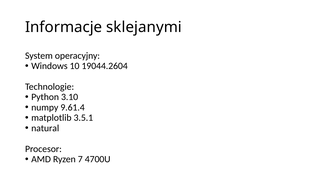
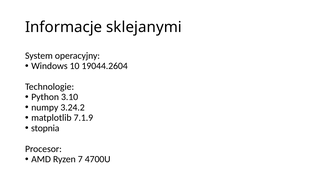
9.61.4: 9.61.4 -> 3.24.2
3.5.1: 3.5.1 -> 7.1.9
natural: natural -> stopnia
